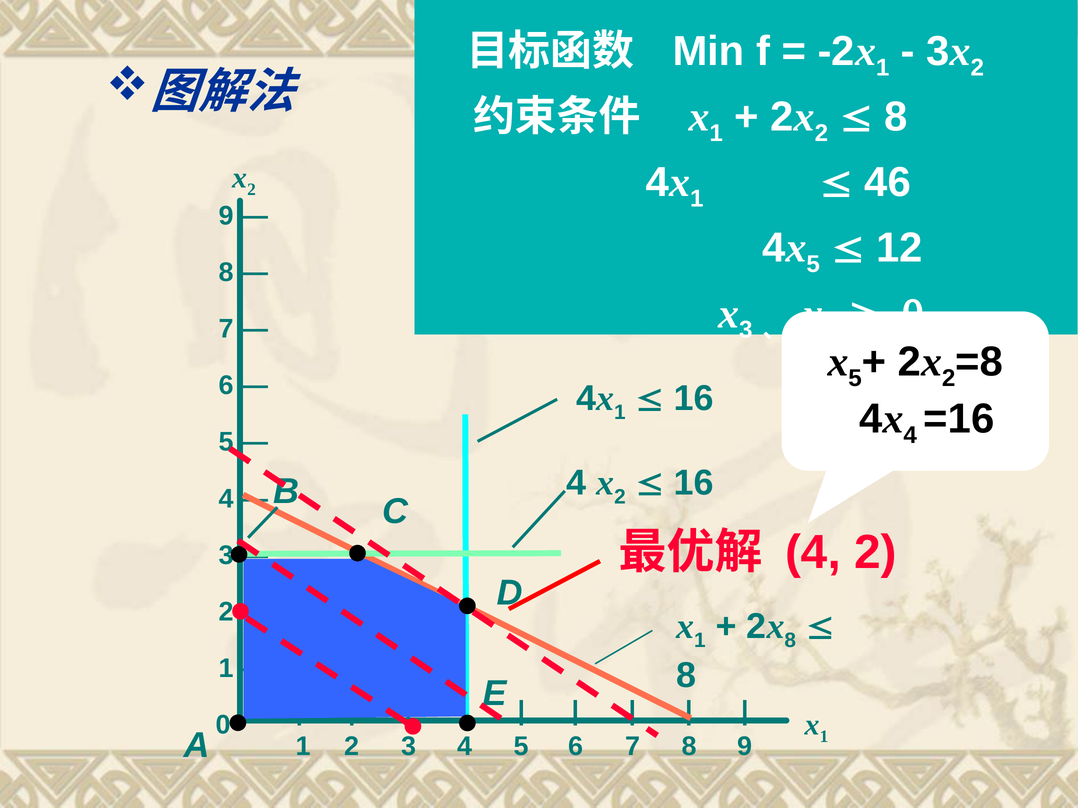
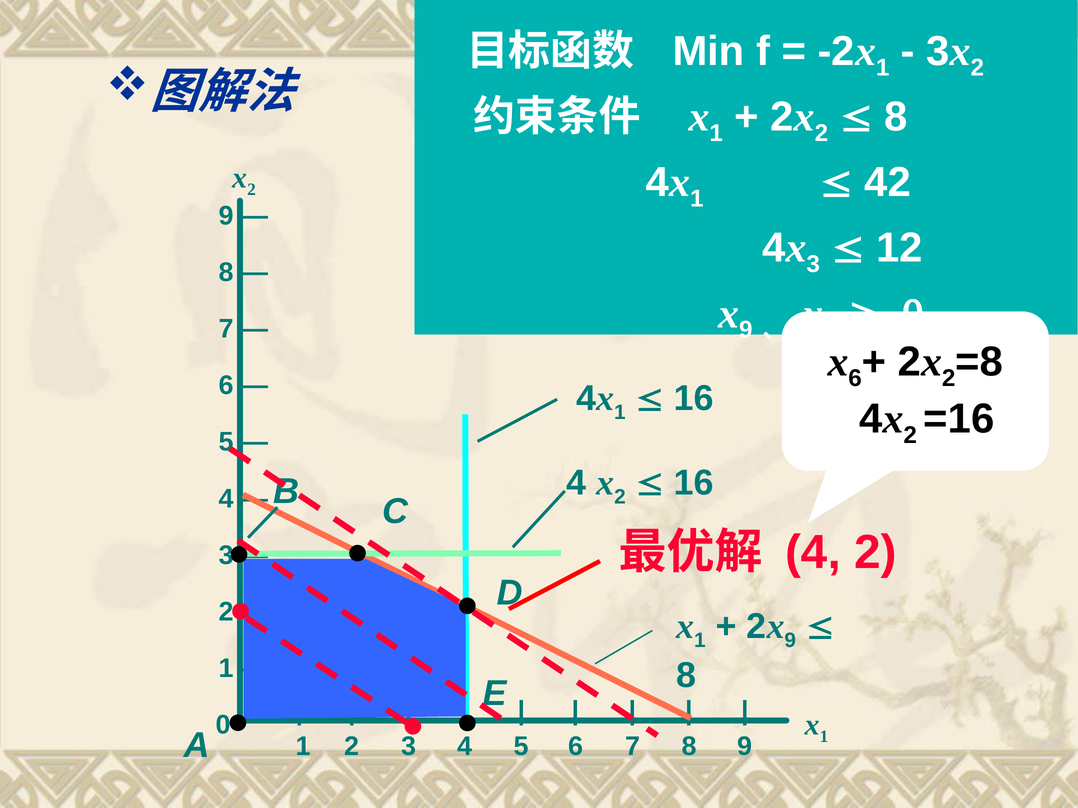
46: 46 -> 42
5 at (813, 265): 5 -> 3
3 at (746, 330): 3 -> 9
5 at (855, 378): 5 -> 6
4 at (910, 436): 4 -> 2
8 at (790, 641): 8 -> 9
